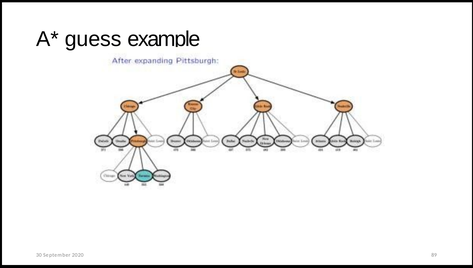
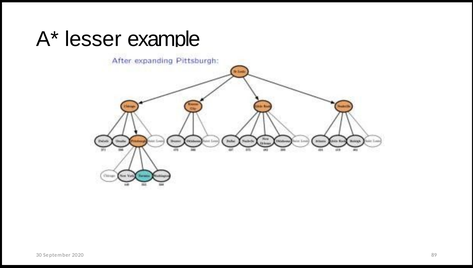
guess: guess -> lesser
